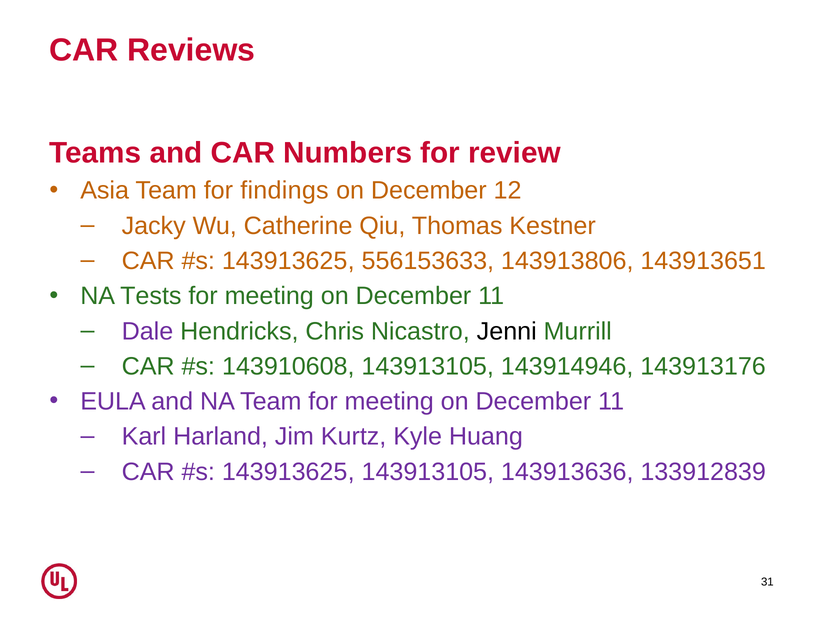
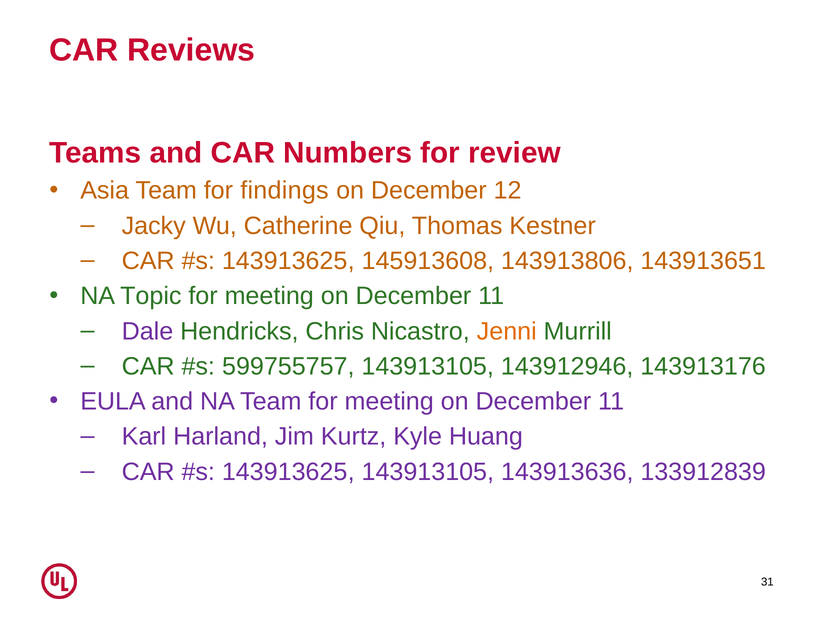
556153633: 556153633 -> 145913608
Tests: Tests -> Topic
Jenni colour: black -> orange
143910608: 143910608 -> 599755757
143914946: 143914946 -> 143912946
